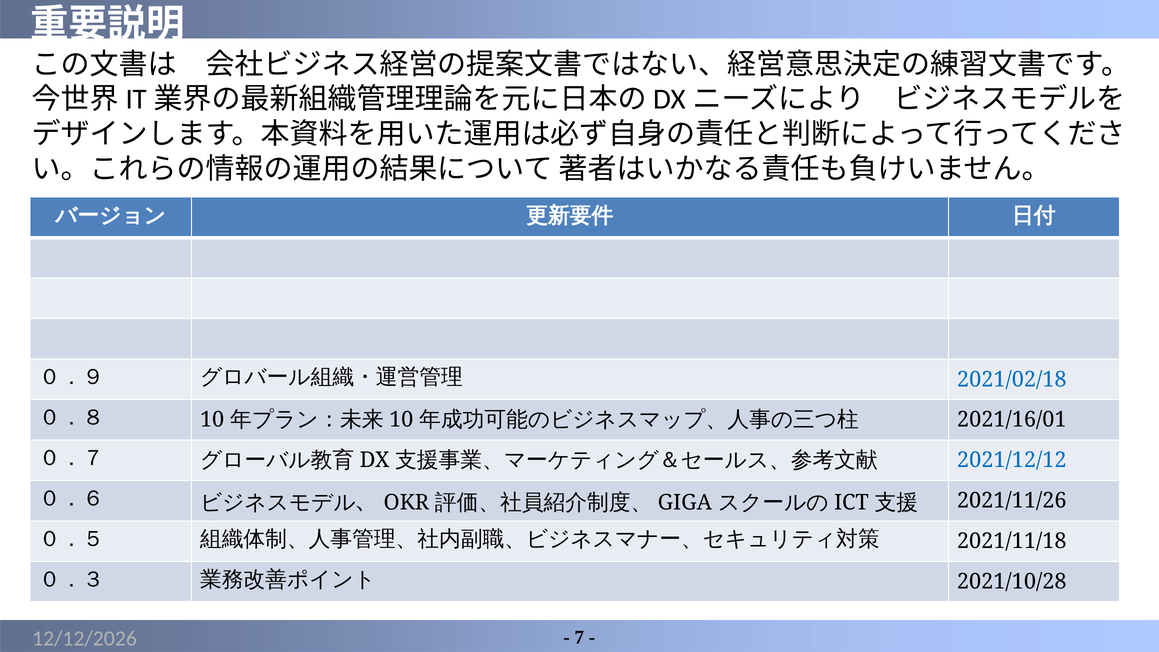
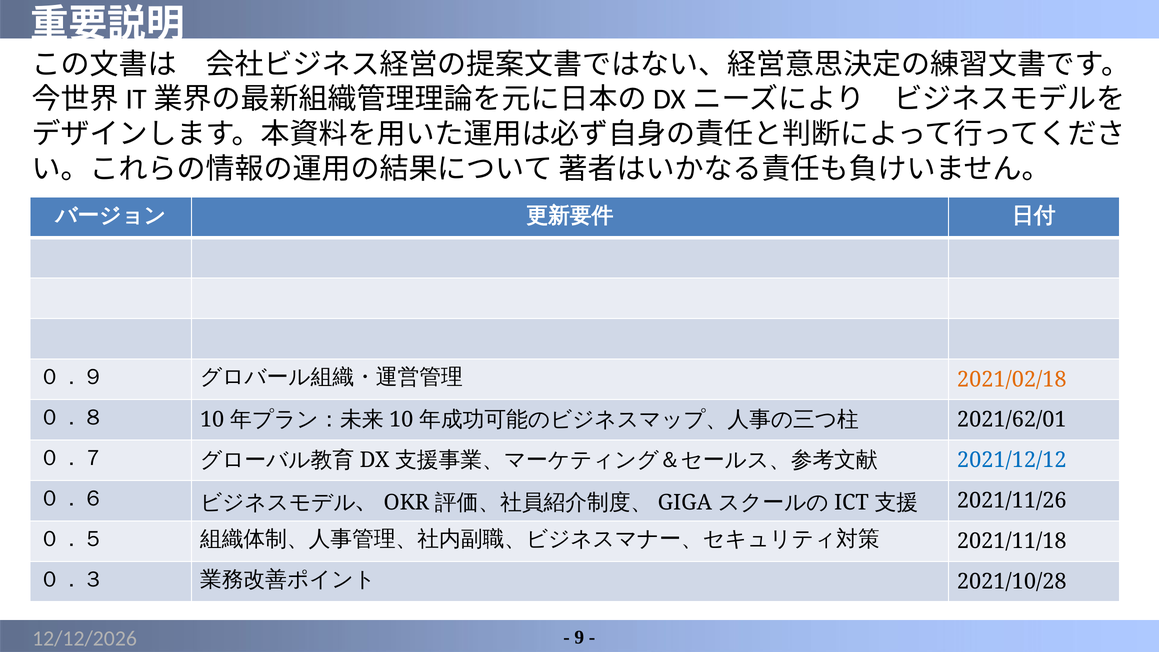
2021/02/18 colour: blue -> orange
2021/16/01: 2021/16/01 -> 2021/62/01
7: 7 -> 9
